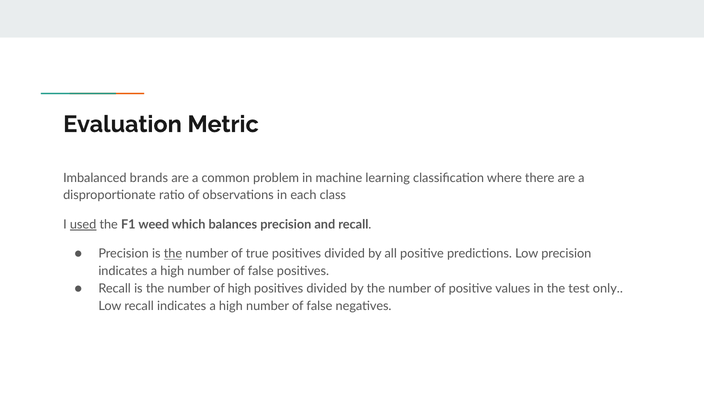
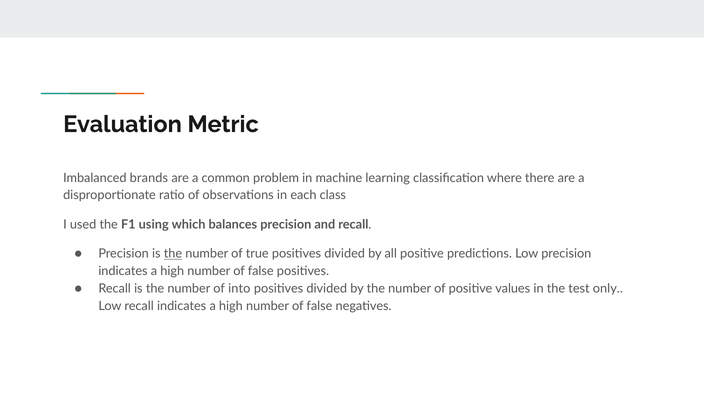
used underline: present -> none
weed: weed -> using
of high: high -> into
